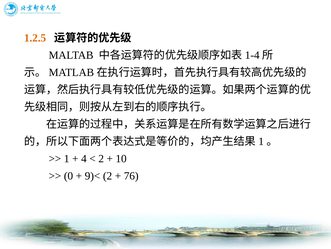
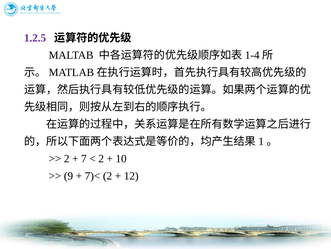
1.2.5 colour: orange -> purple
1 at (67, 158): 1 -> 2
4: 4 -> 7
0: 0 -> 9
9)<: 9)< -> 7)<
76: 76 -> 12
